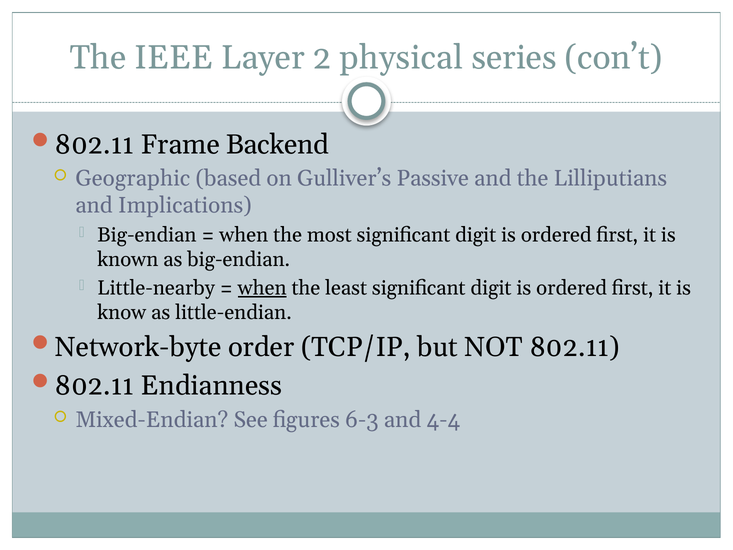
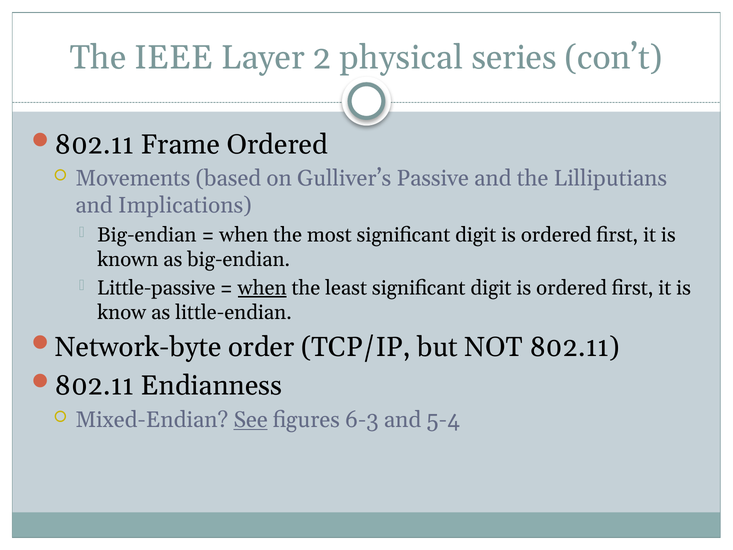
Frame Backend: Backend -> Ordered
Geographic: Geographic -> Movements
Little-nearby: Little-nearby -> Little-passive
See underline: none -> present
4-4: 4-4 -> 5-4
